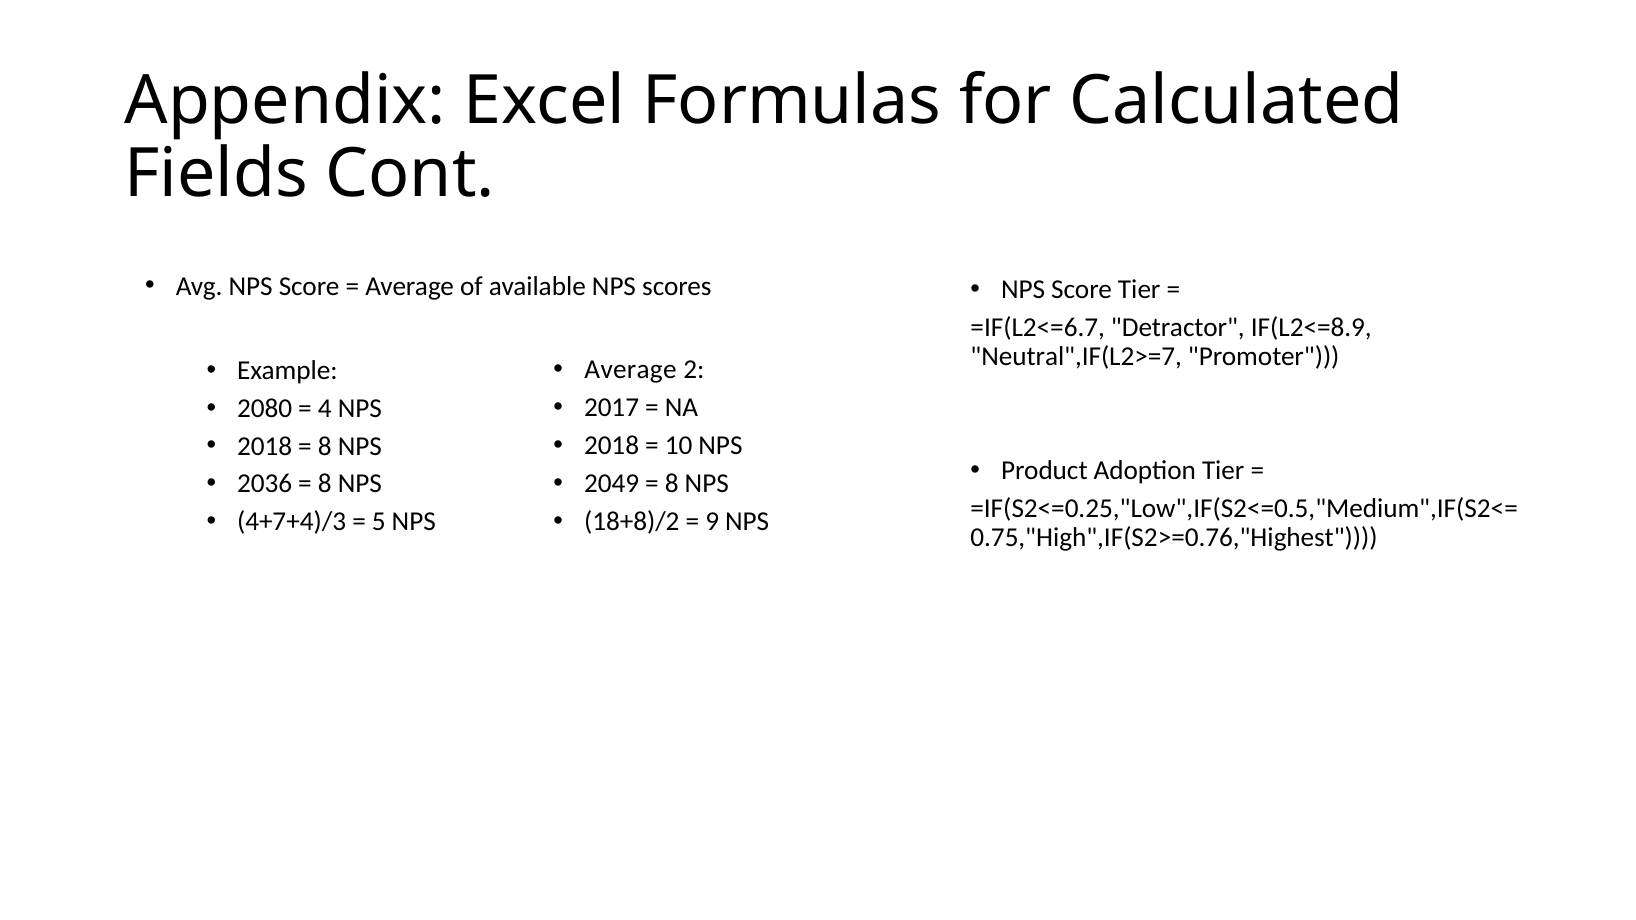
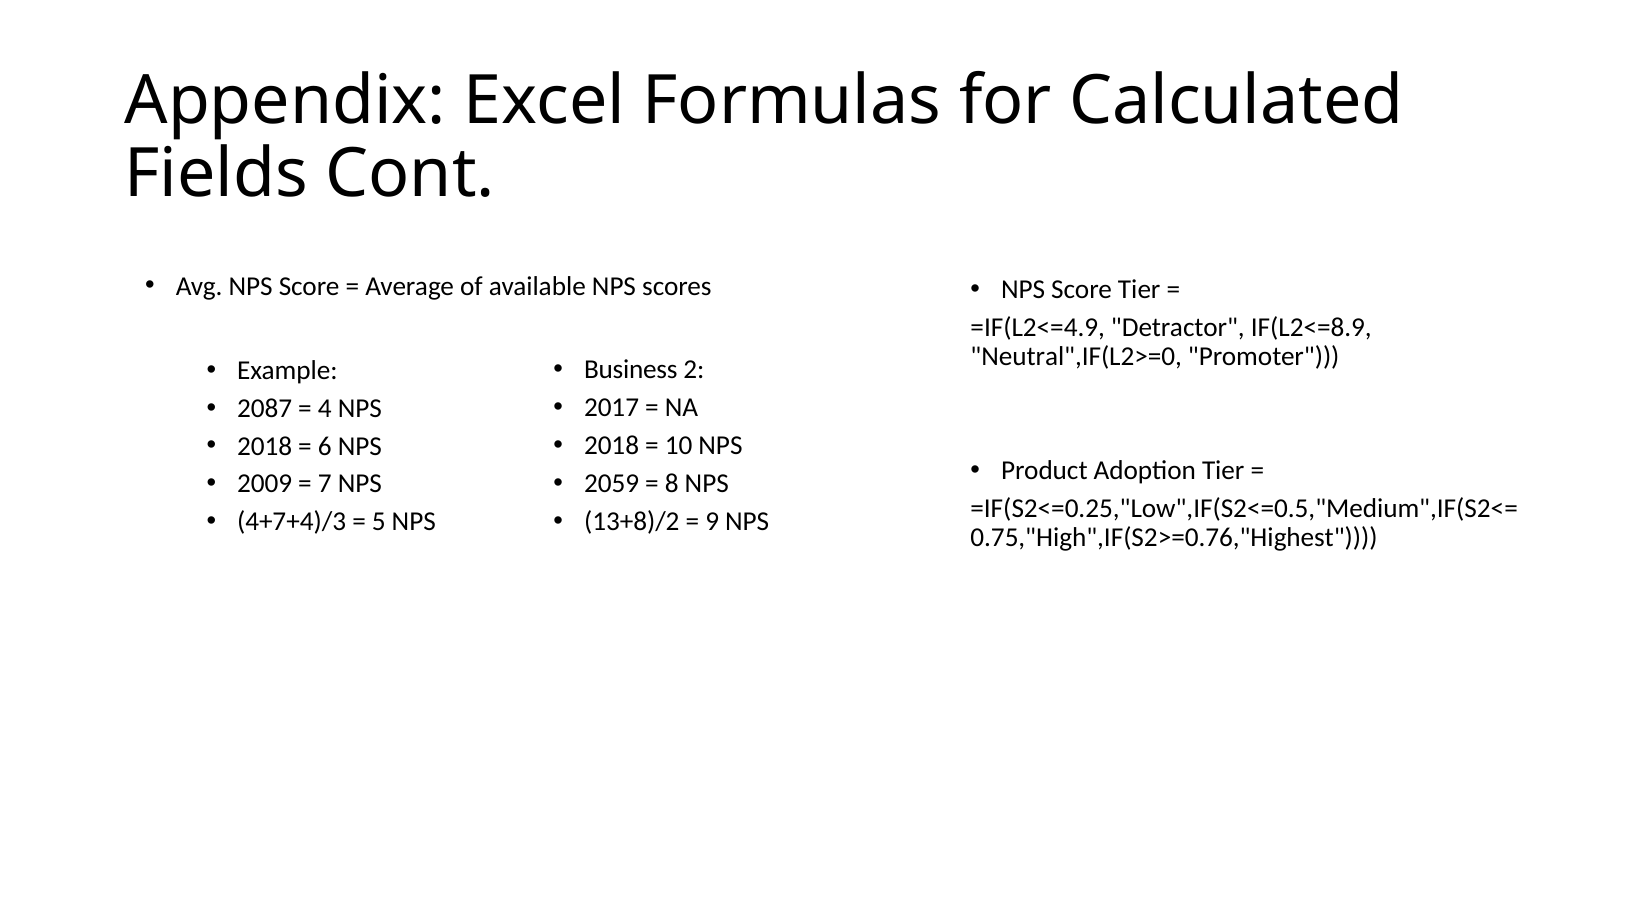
=IF(L2<=6.7: =IF(L2<=6.7 -> =IF(L2<=4.9
Neutral",IF(L2>=7: Neutral",IF(L2>=7 -> Neutral",IF(L2>=0
Average at (631, 370): Average -> Business
2080: 2080 -> 2087
8 at (325, 446): 8 -> 6
2049: 2049 -> 2059
2036: 2036 -> 2009
8 at (325, 484): 8 -> 7
18+8)/2: 18+8)/2 -> 13+8)/2
